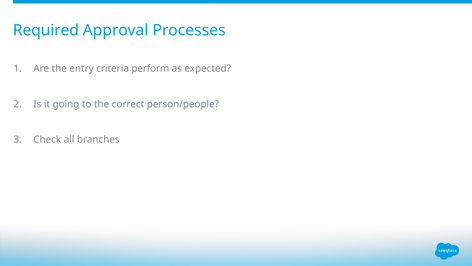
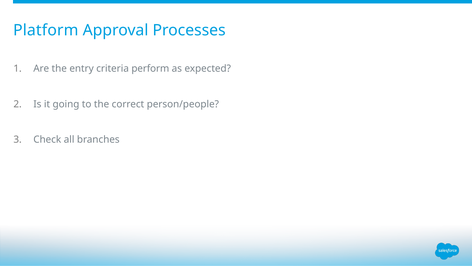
Required: Required -> Platform
